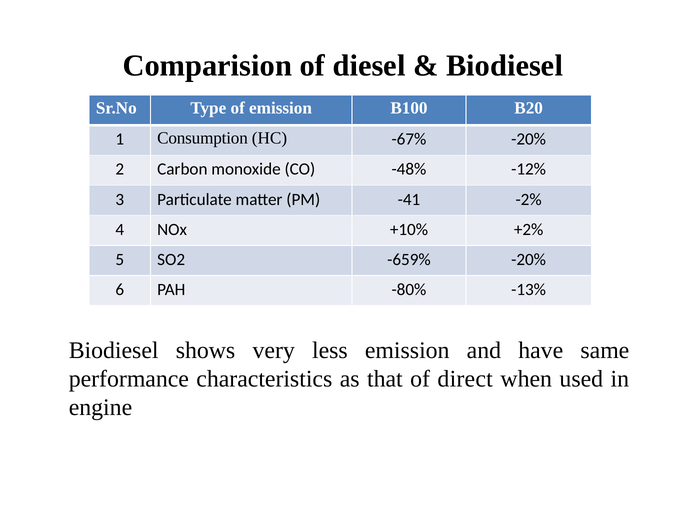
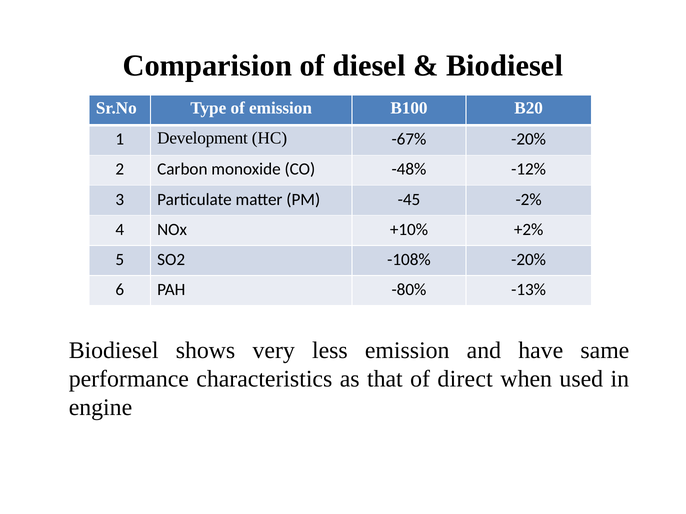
Consumption: Consumption -> Development
-41: -41 -> -45
-659%: -659% -> -108%
